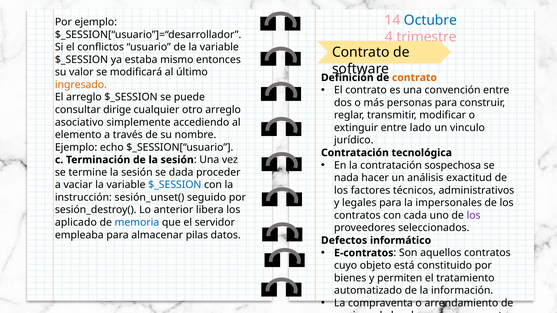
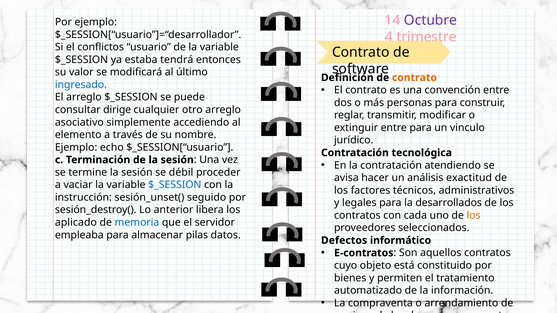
Octubre colour: blue -> purple
mismo: mismo -> tendrá
ingresado colour: orange -> blue
entre lado: lado -> para
sospechosa: sospechosa -> atendiendo
dada: dada -> débil
nada: nada -> avisa
impersonales: impersonales -> desarrollados
los at (474, 216) colour: purple -> orange
